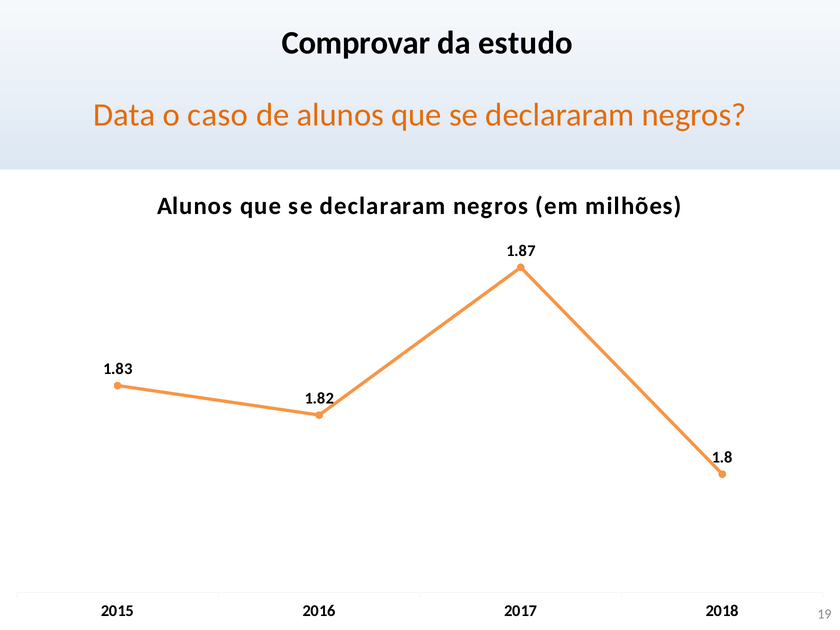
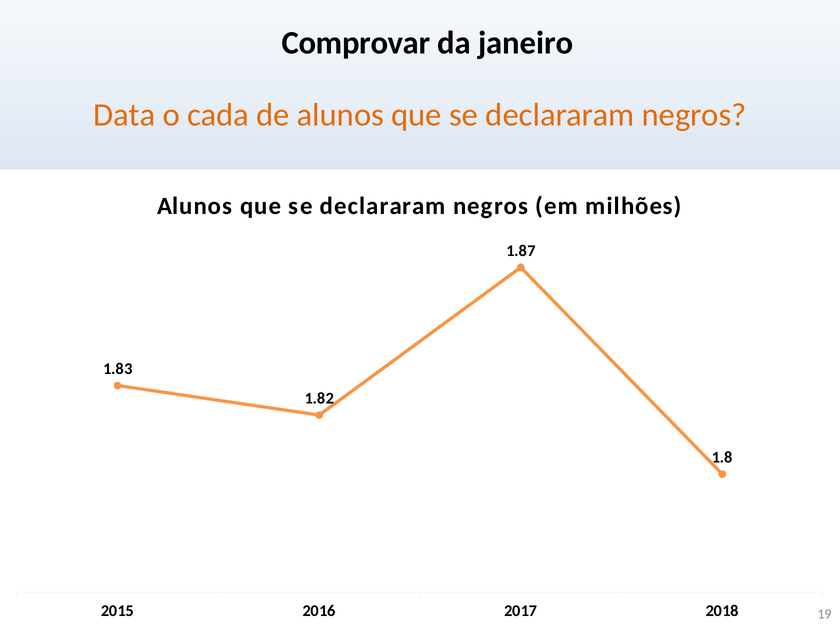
estudo: estudo -> janeiro
caso: caso -> cada
